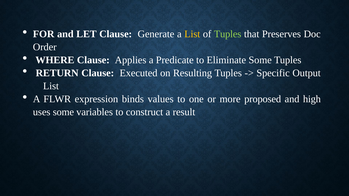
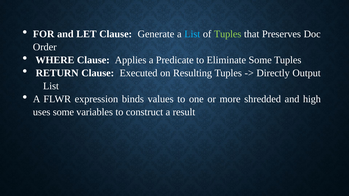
List at (192, 34) colour: yellow -> light blue
Specific: Specific -> Directly
proposed: proposed -> shredded
